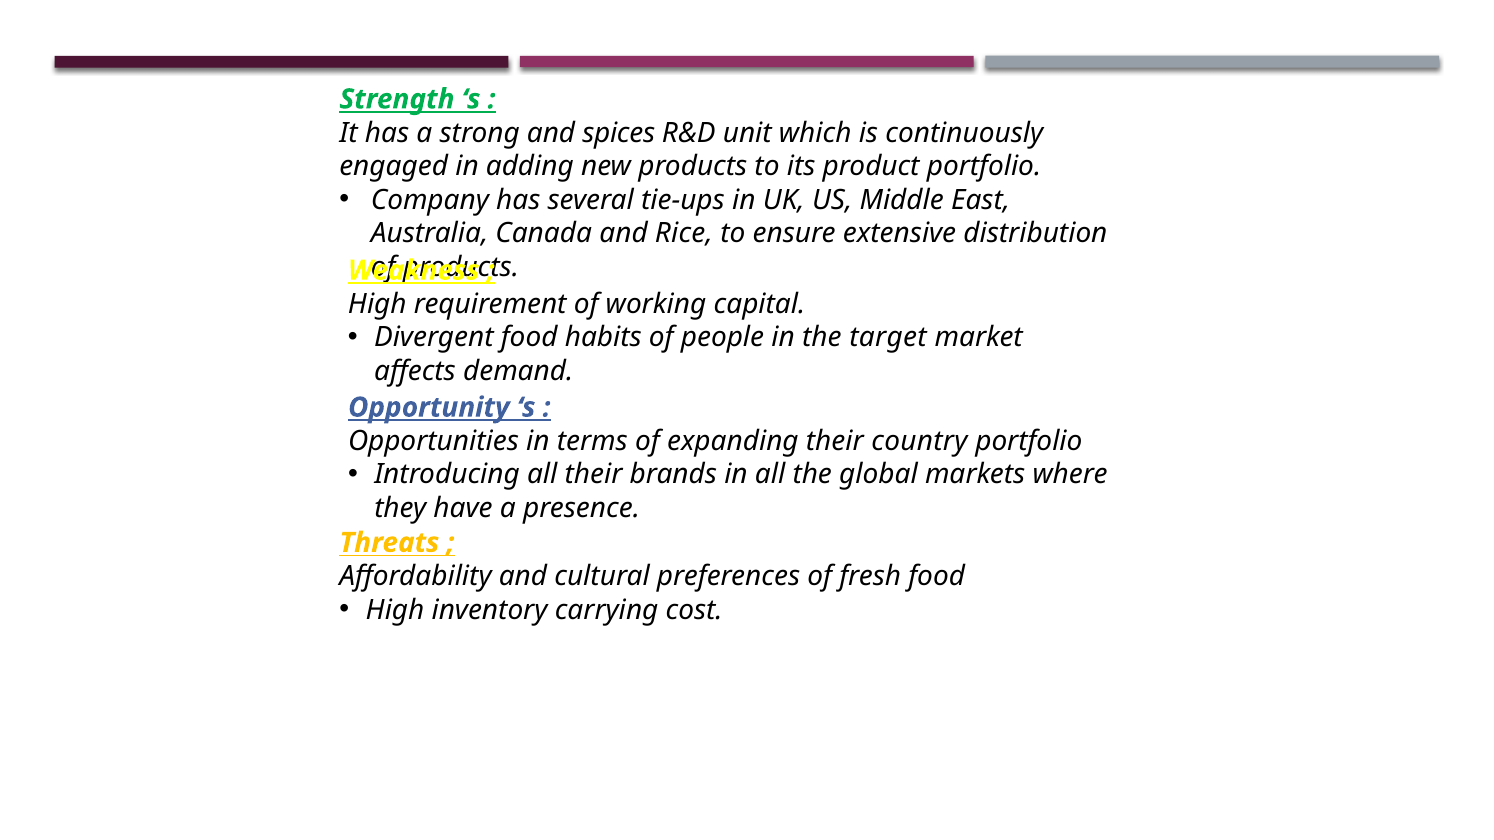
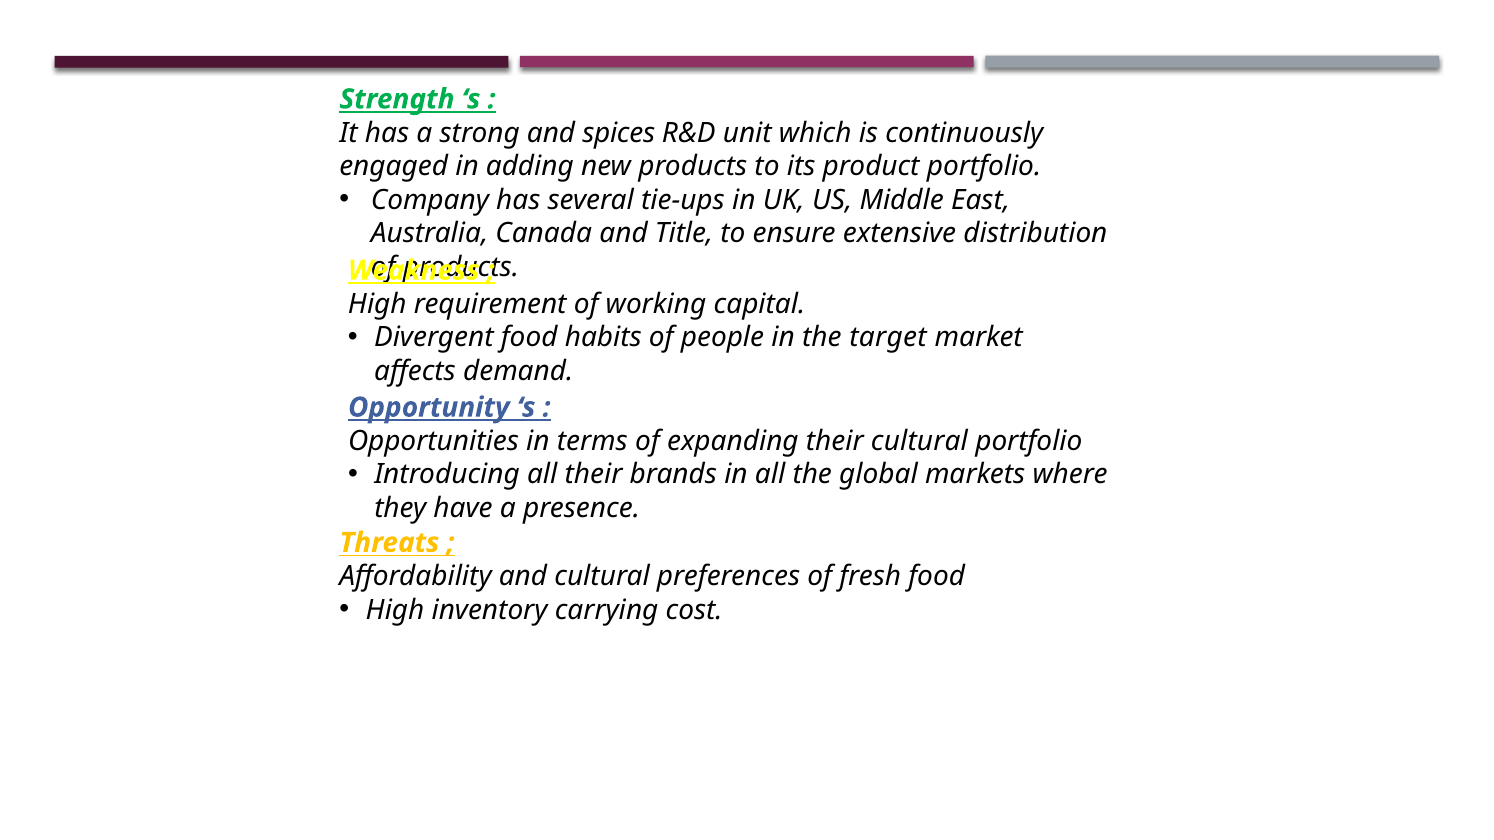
Rice: Rice -> Title
their country: country -> cultural
